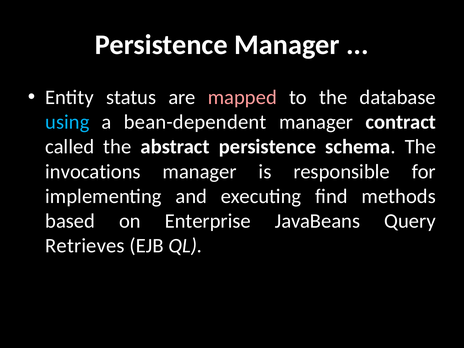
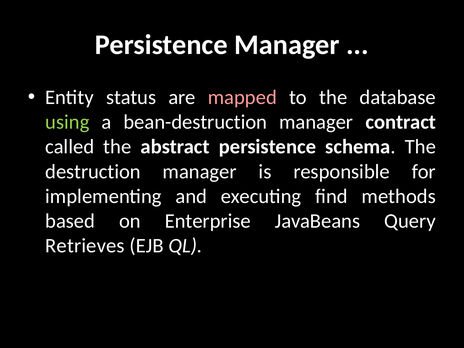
using colour: light blue -> light green
bean-dependent: bean-dependent -> bean-destruction
invocations: invocations -> destruction
